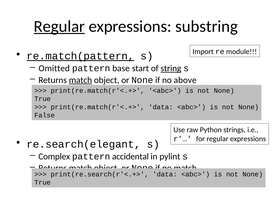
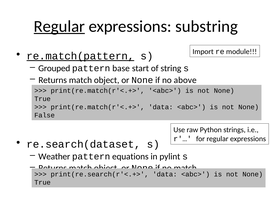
Omitted: Omitted -> Grouped
string underline: present -> none
match at (80, 80) underline: present -> none
re.search(elegant: re.search(elegant -> re.search(dataset
Complex: Complex -> Weather
accidental: accidental -> equations
